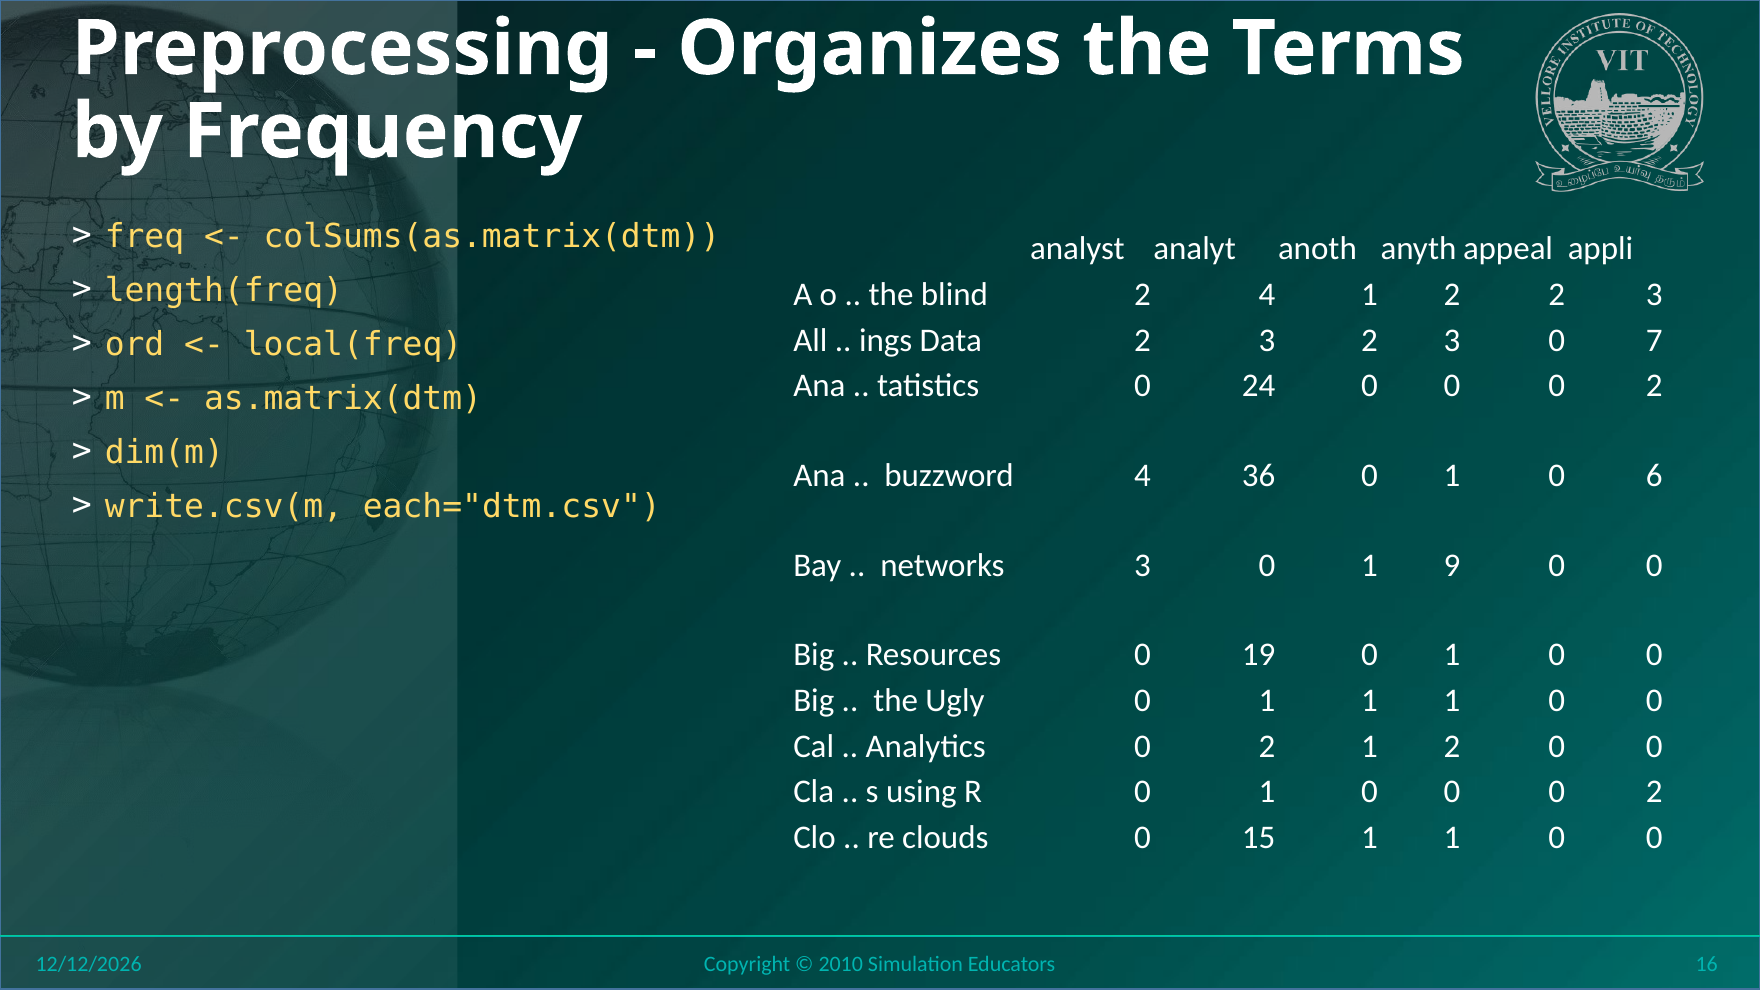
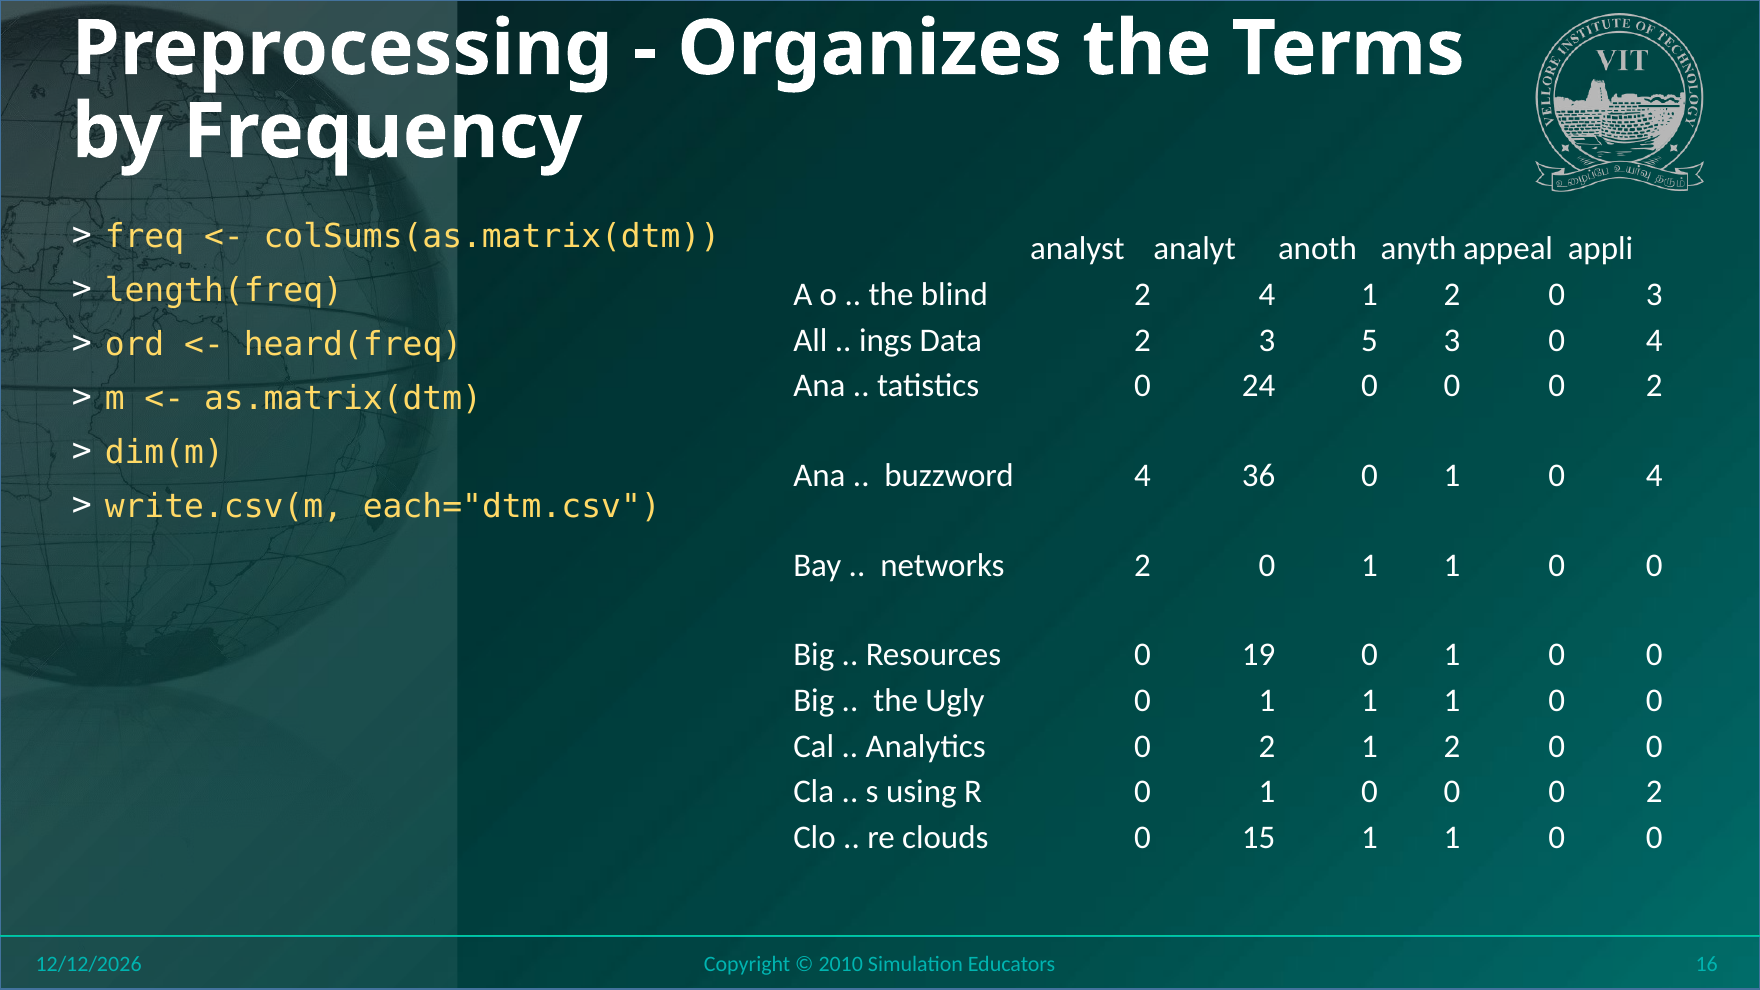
4 1 2 2: 2 -> 0
3 2: 2 -> 5
3 0 7: 7 -> 4
local(freq: local(freq -> heard(freq
1 0 6: 6 -> 4
networks 3: 3 -> 2
9 at (1452, 565): 9 -> 1
